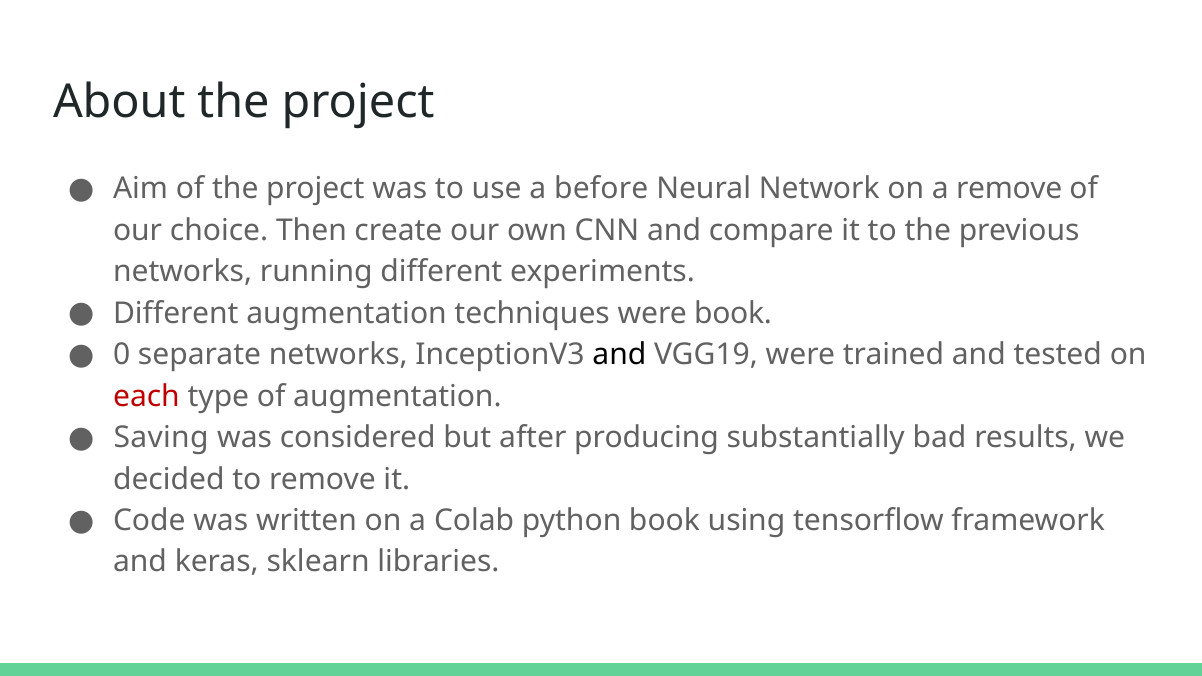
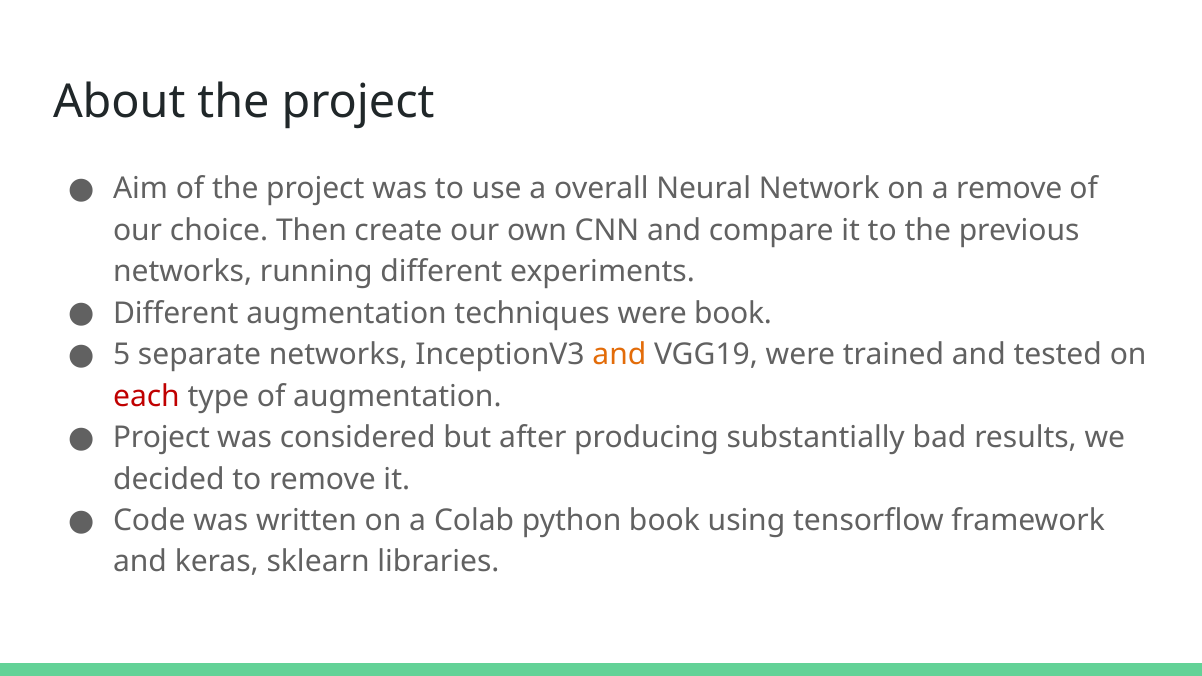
before: before -> overall
0: 0 -> 5
and at (619, 355) colour: black -> orange
Saving at (161, 438): Saving -> Project
